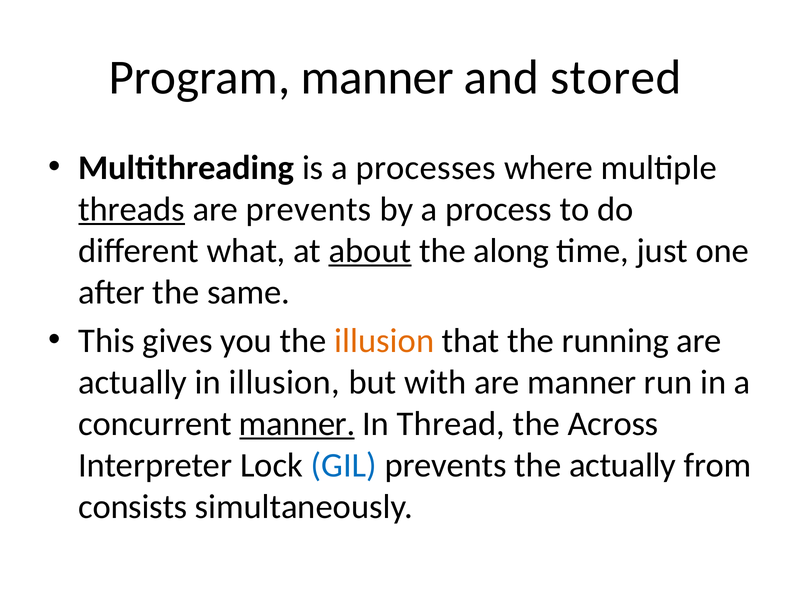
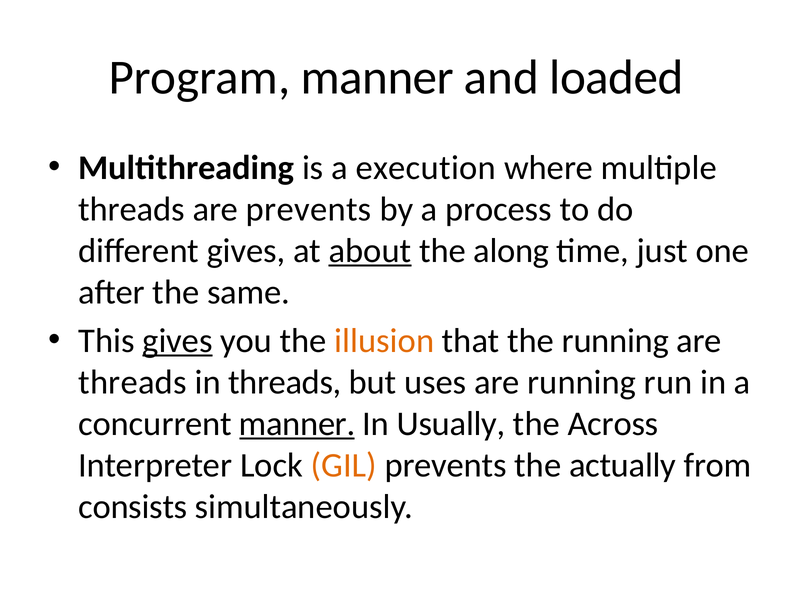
stored: stored -> loaded
processes: processes -> execution
threads at (132, 209) underline: present -> none
different what: what -> gives
gives at (178, 341) underline: none -> present
actually at (133, 382): actually -> threads
in illusion: illusion -> threads
with: with -> uses
are manner: manner -> running
Thread: Thread -> Usually
GIL colour: blue -> orange
